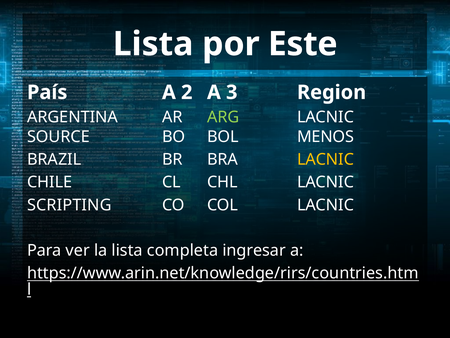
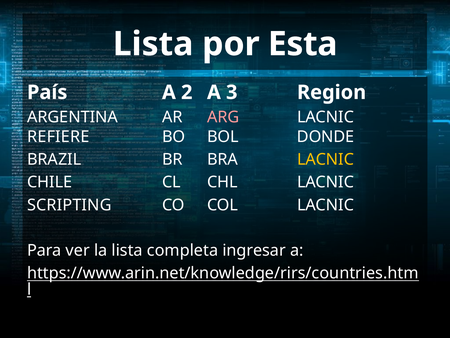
Este: Este -> Esta
ARG colour: light green -> pink
SOURCE: SOURCE -> REFIERE
MENOS: MENOS -> DONDE
